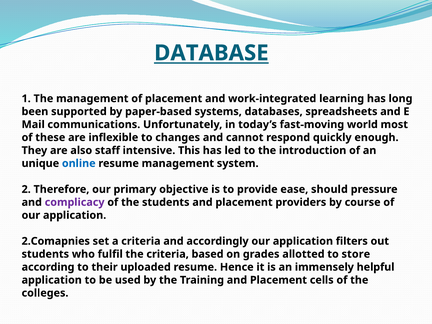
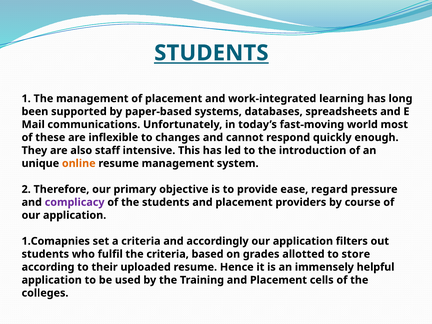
DATABASE at (211, 53): DATABASE -> STUDENTS
online colour: blue -> orange
should: should -> regard
2.Comapnies: 2.Comapnies -> 1.Comapnies
